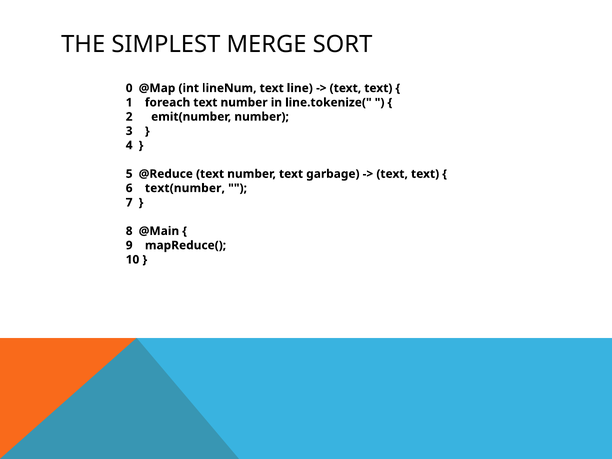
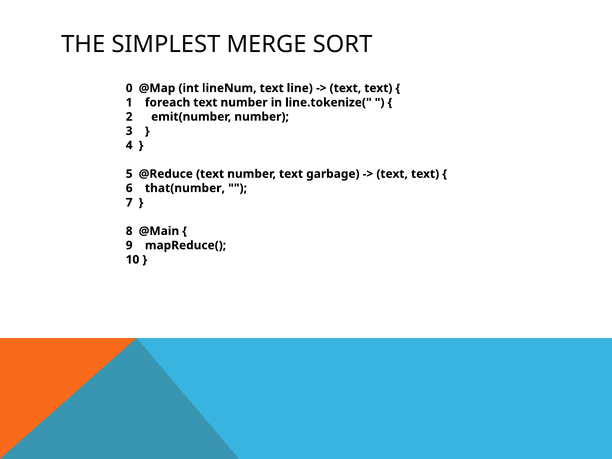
text(number: text(number -> that(number
